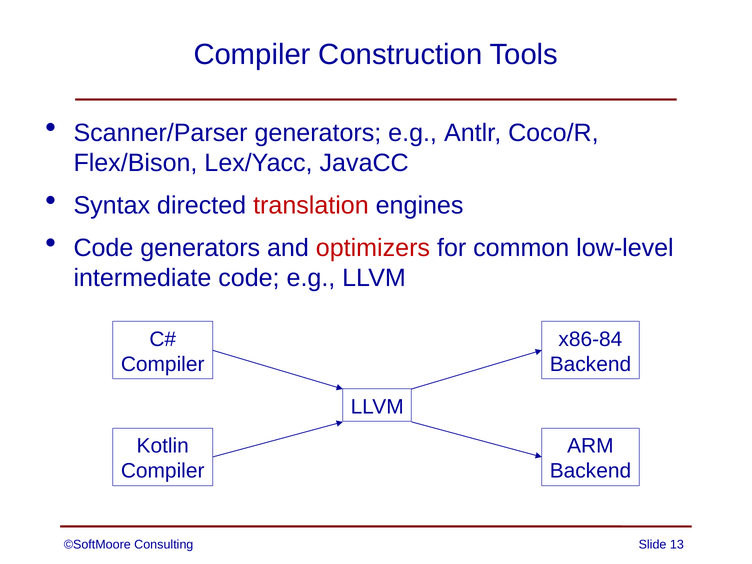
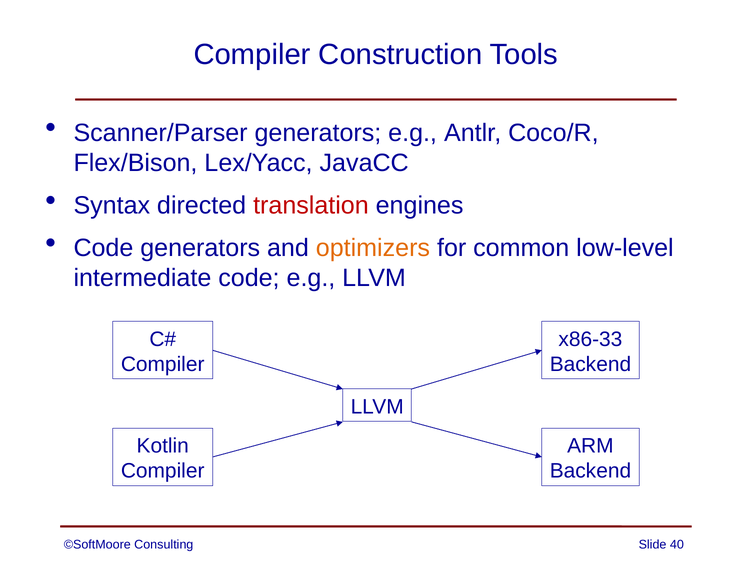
optimizers colour: red -> orange
x86-84: x86-84 -> x86-33
13: 13 -> 40
